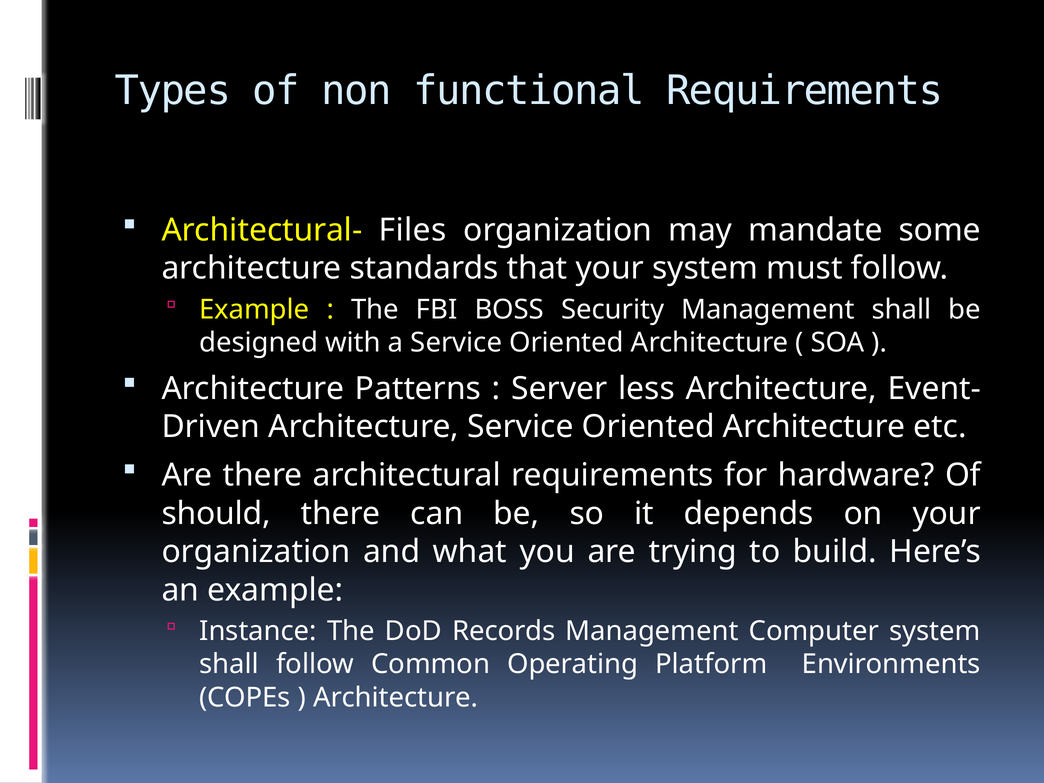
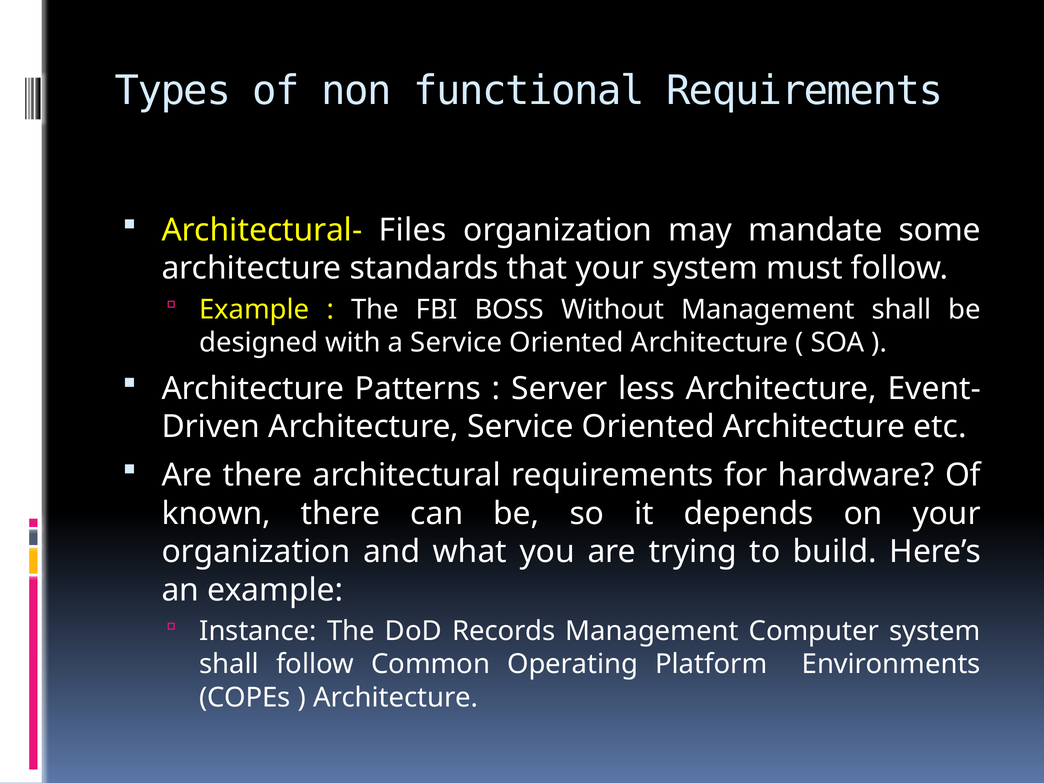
Security: Security -> Without
should: should -> known
